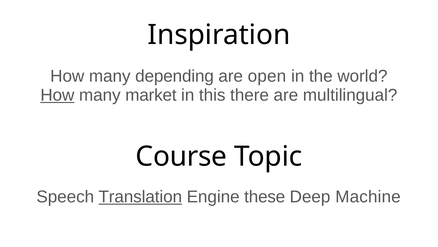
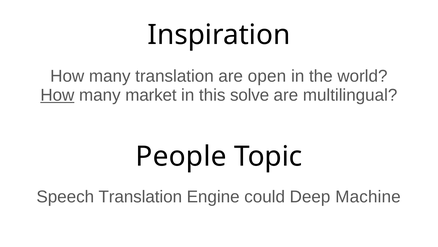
many depending: depending -> translation
there: there -> solve
Course: Course -> People
Translation at (140, 196) underline: present -> none
these: these -> could
